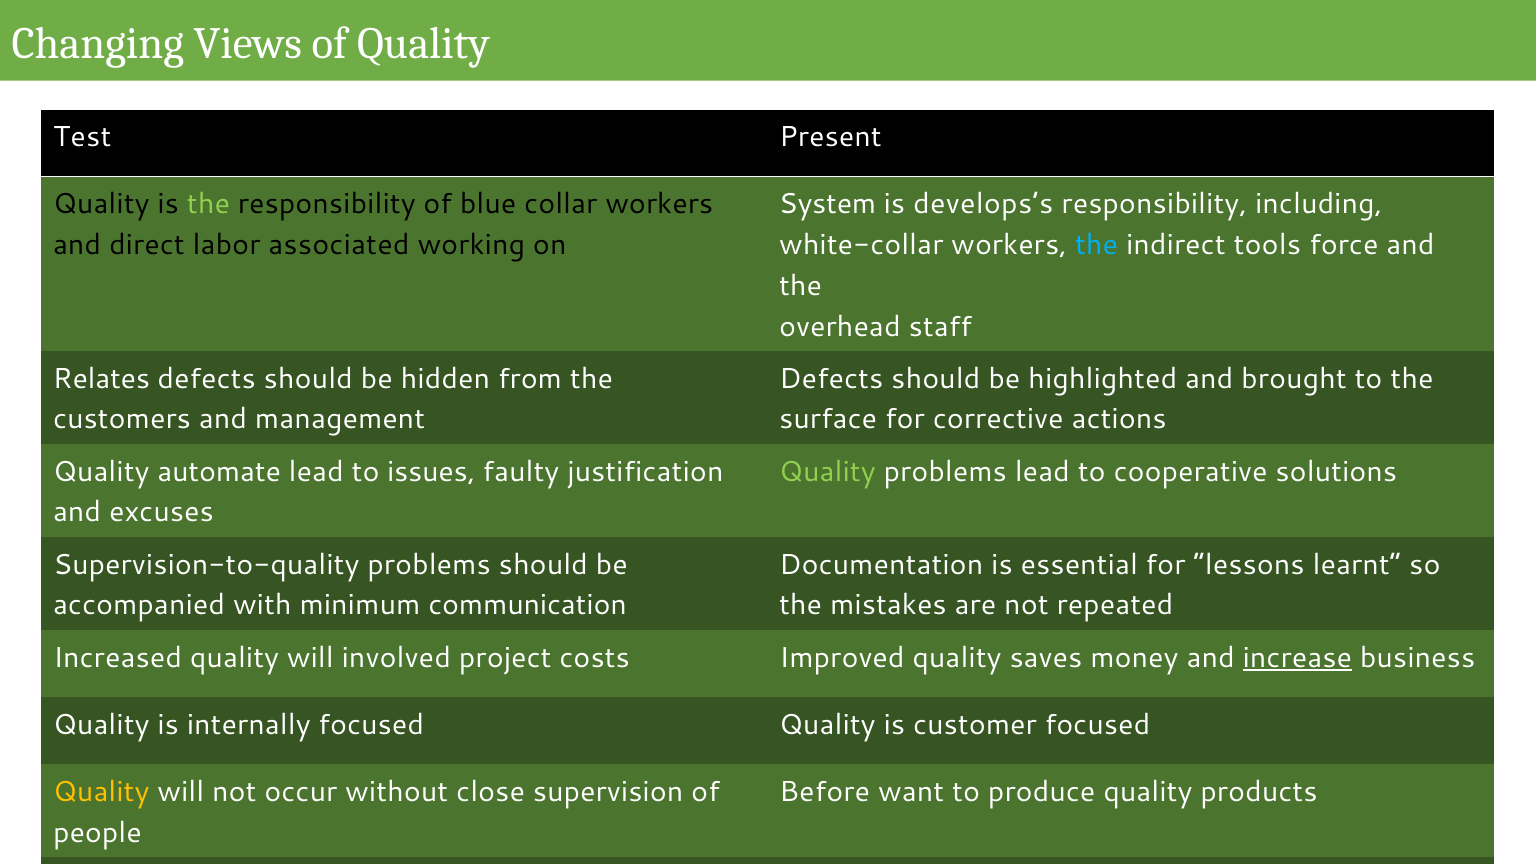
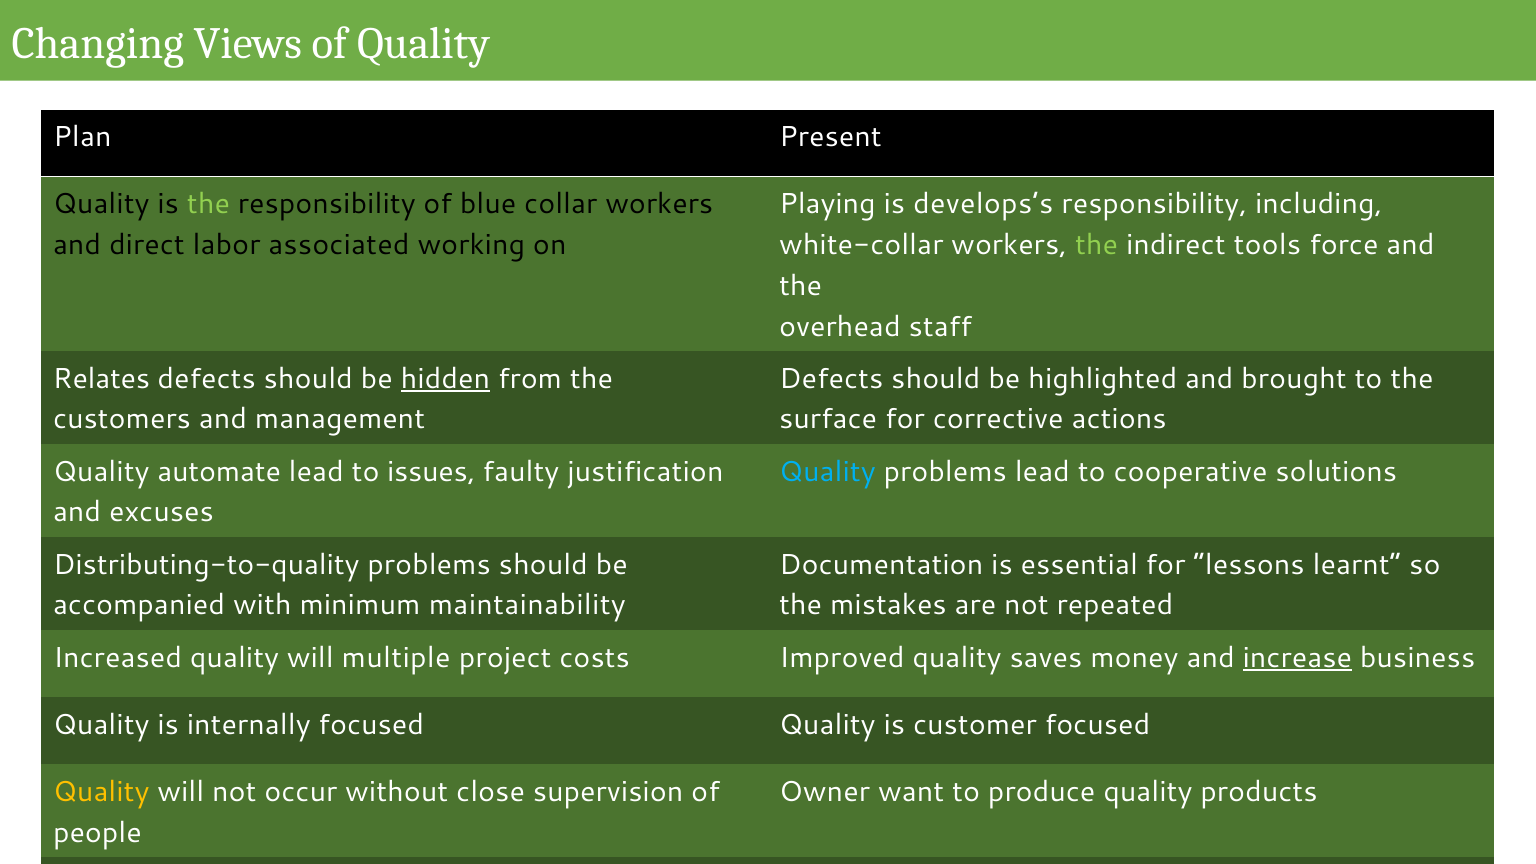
Test: Test -> Plan
System: System -> Playing
the at (1097, 245) colour: light blue -> light green
hidden underline: none -> present
Quality at (827, 472) colour: light green -> light blue
Supervision-to-quality: Supervision-to-quality -> Distributing-to-quality
communication: communication -> maintainability
involved: involved -> multiple
Before: Before -> Owner
